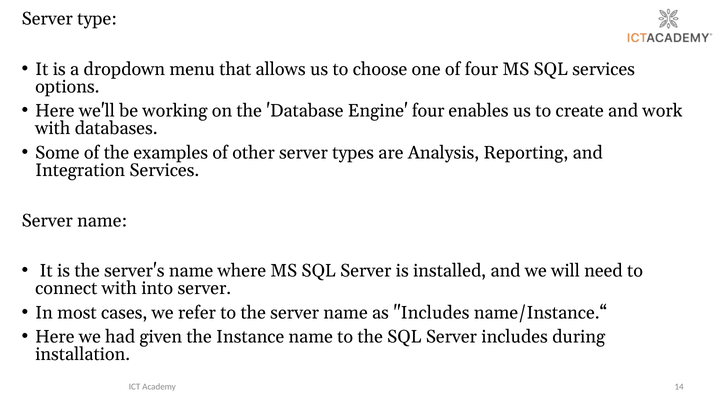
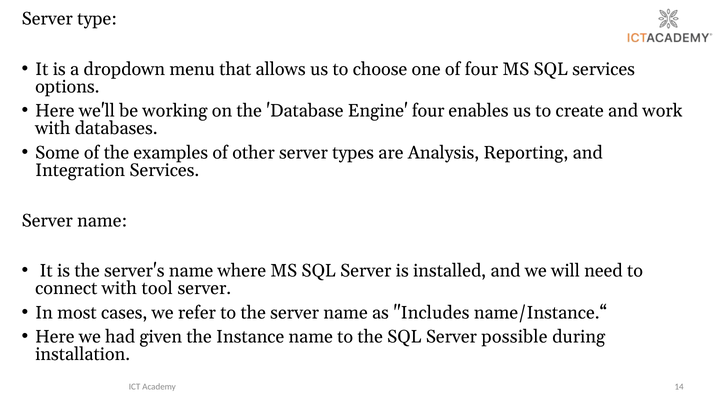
into: into -> tool
Server includes: includes -> possible
